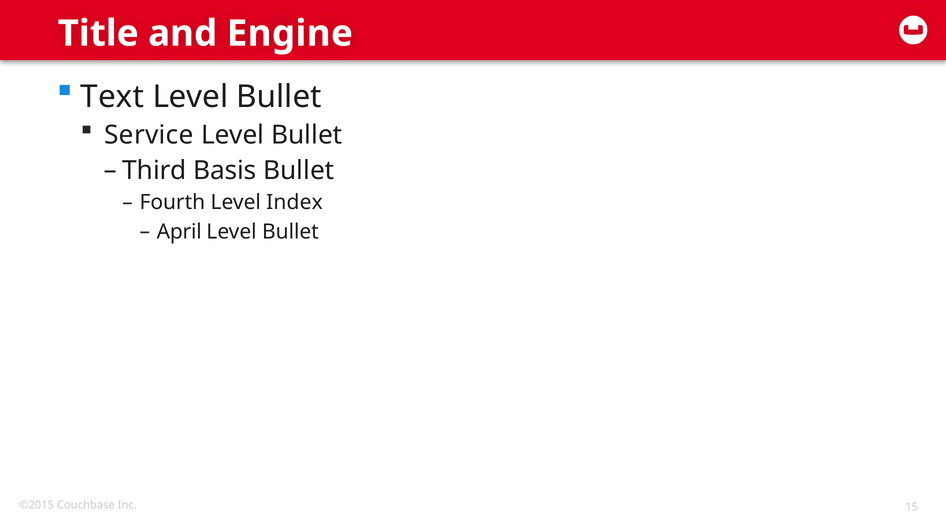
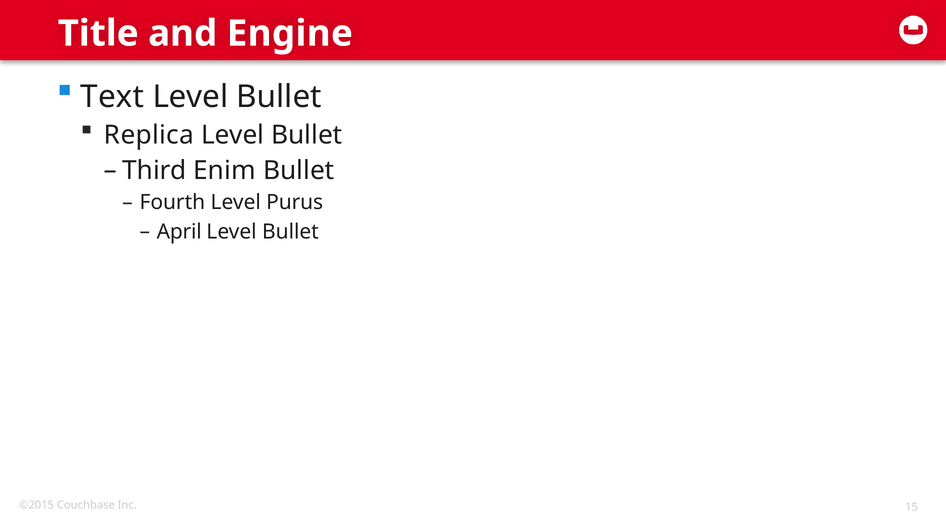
Service: Service -> Replica
Basis: Basis -> Enim
Index: Index -> Purus
